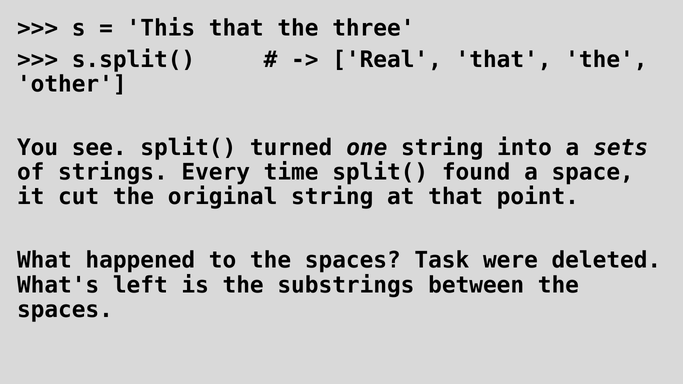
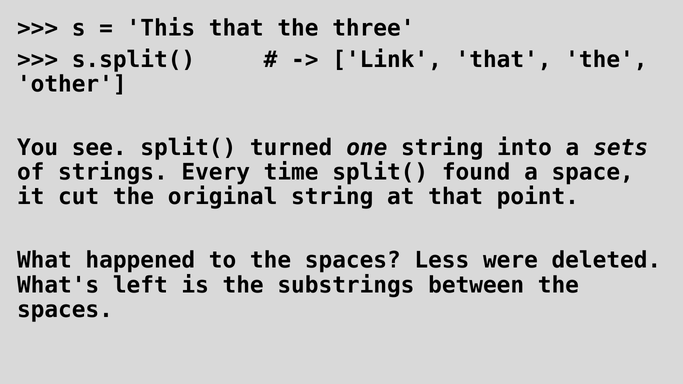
Real: Real -> Link
Task: Task -> Less
